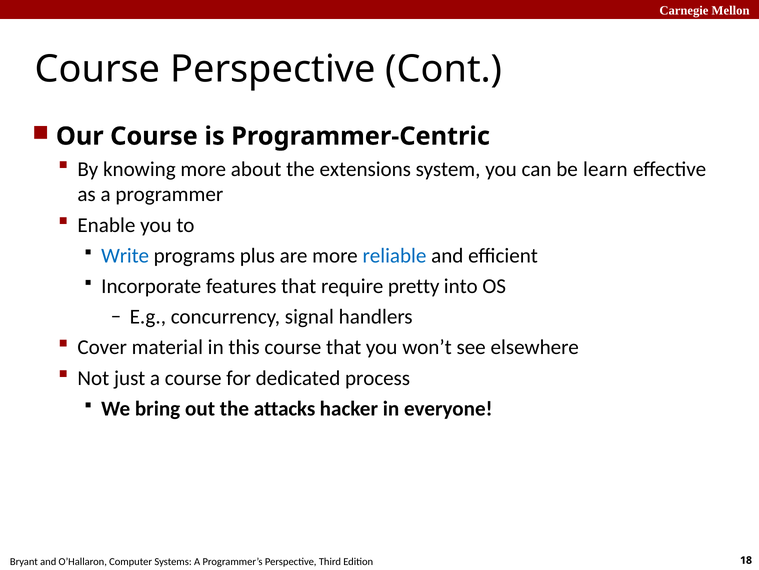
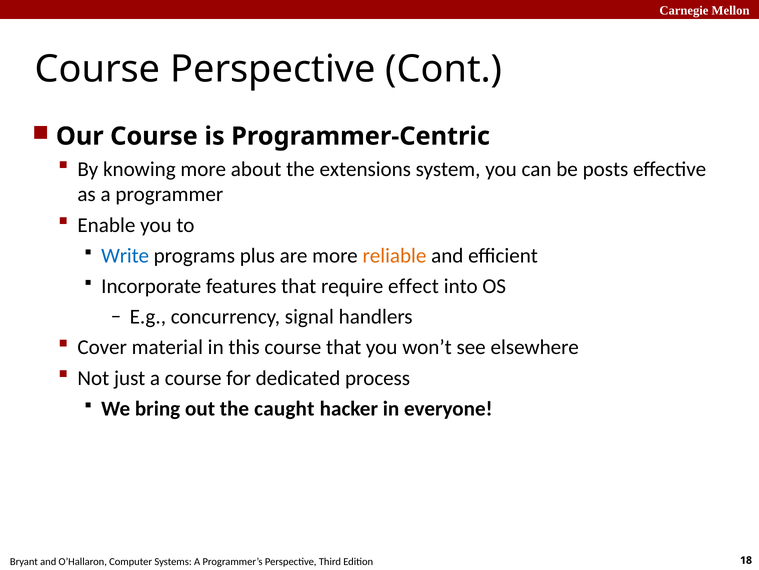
learn: learn -> posts
reliable colour: blue -> orange
pretty: pretty -> effect
attacks: attacks -> caught
